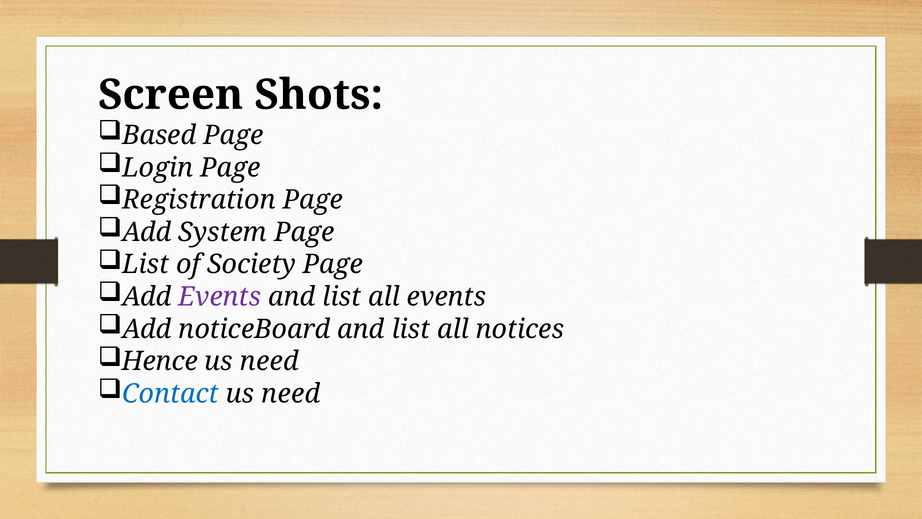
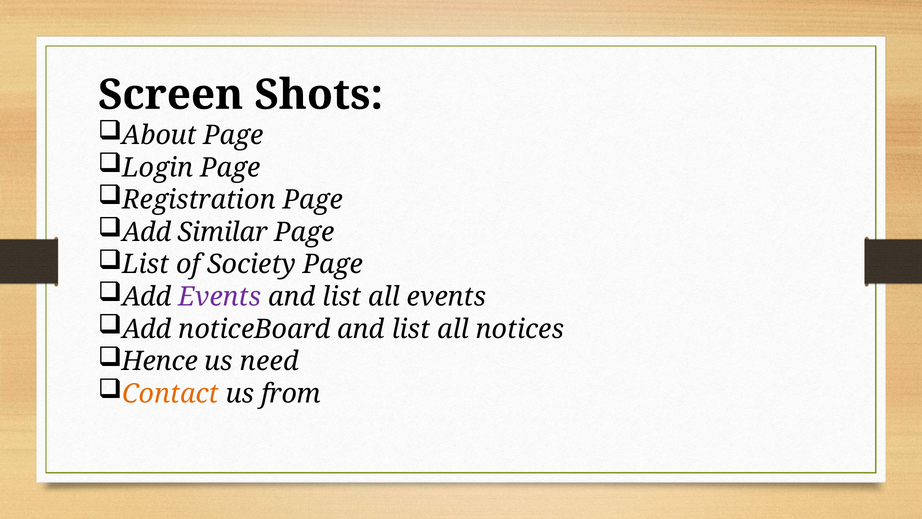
Based: Based -> About
System: System -> Similar
Contact colour: blue -> orange
need at (291, 394): need -> from
